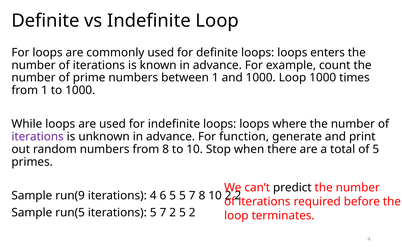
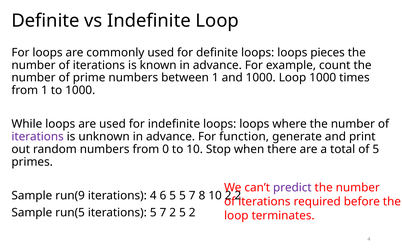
enters: enters -> pieces
from 8: 8 -> 0
predict colour: black -> purple
